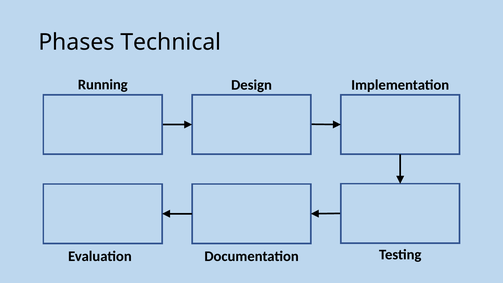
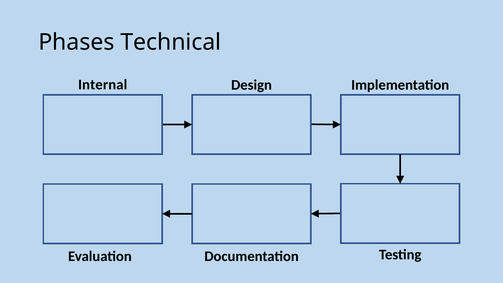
Running: Running -> Internal
